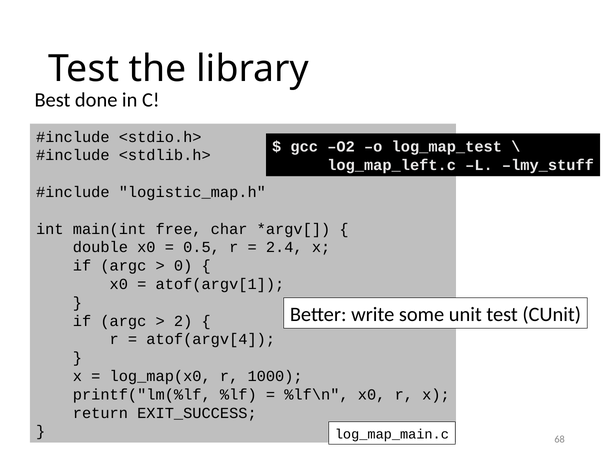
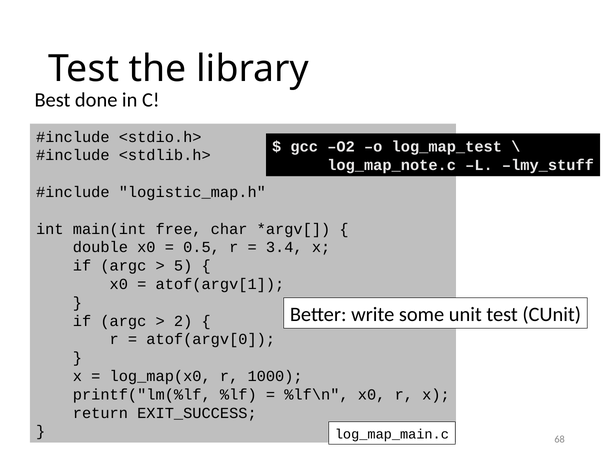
log_map_left.c: log_map_left.c -> log_map_note.c
2.4: 2.4 -> 3.4
0: 0 -> 5
atof(argv[4: atof(argv[4 -> atof(argv[0
